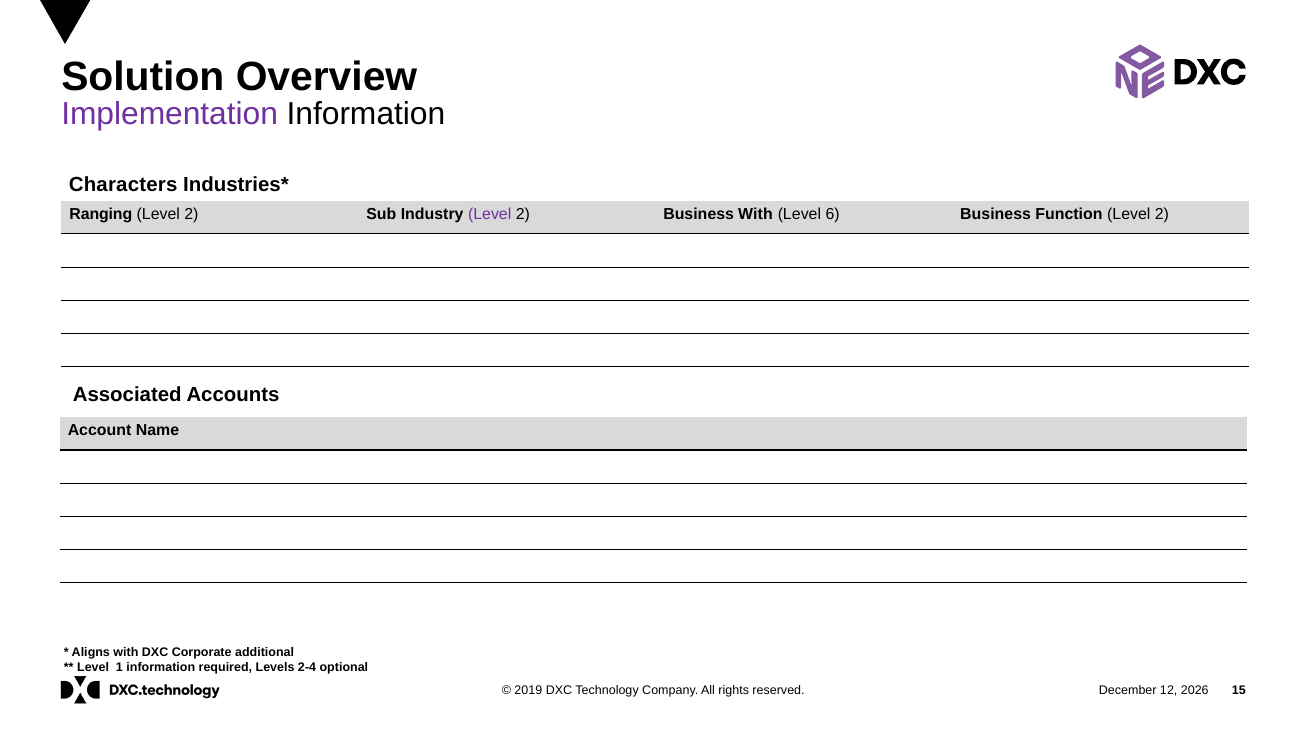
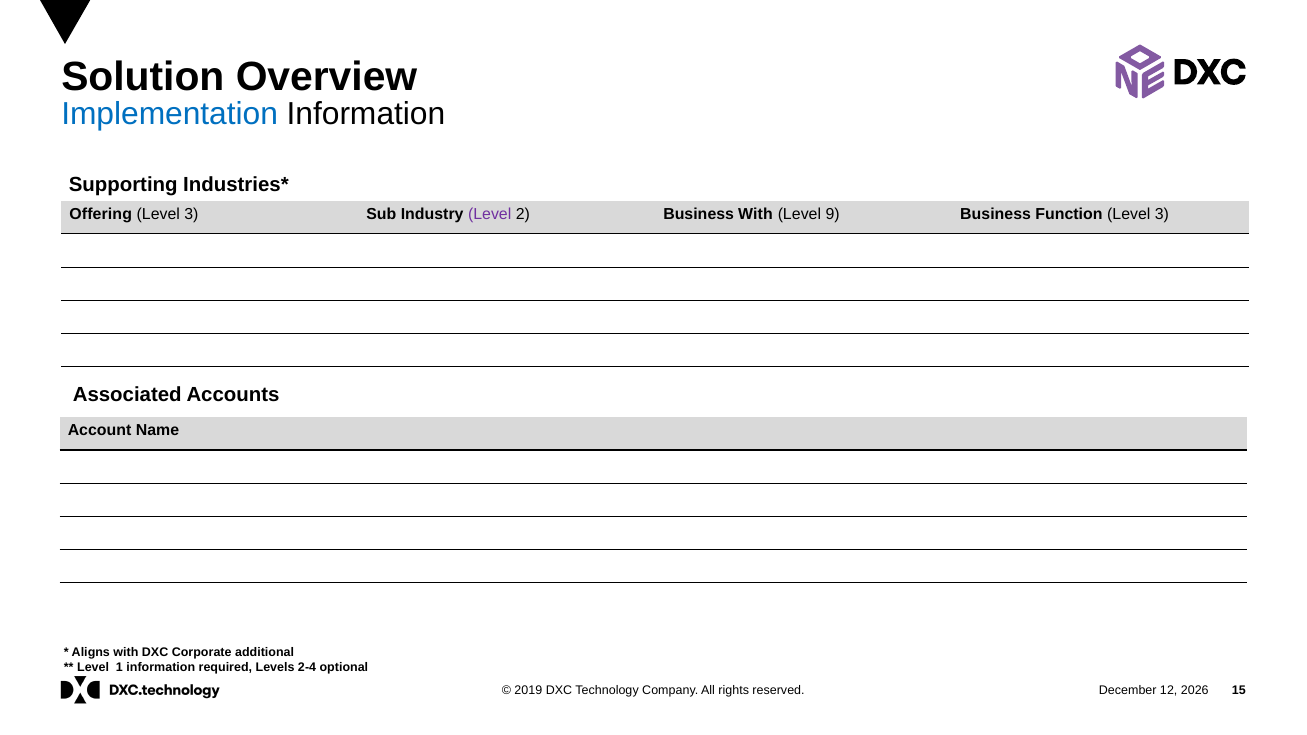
Implementation colour: purple -> blue
Characters: Characters -> Supporting
Ranging: Ranging -> Offering
2 at (191, 214): 2 -> 3
6: 6 -> 9
Function Level 2: 2 -> 3
